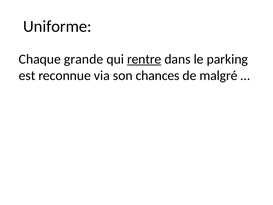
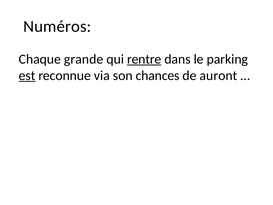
Uniforme: Uniforme -> Numéros
est underline: none -> present
malgré: malgré -> auront
